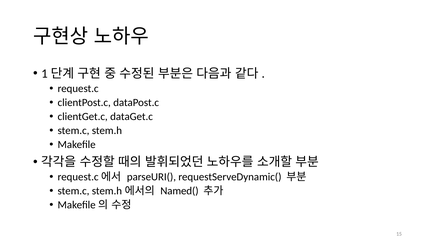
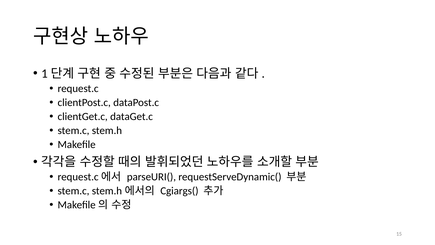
Named(: Named( -> Cgiargs(
